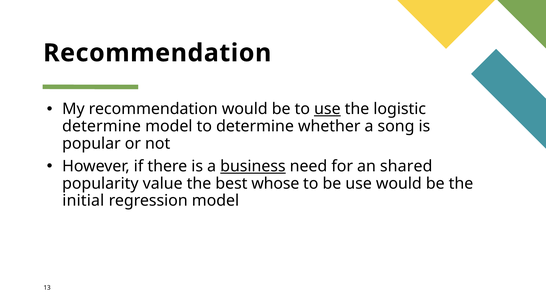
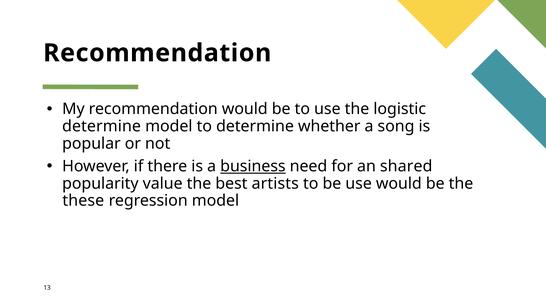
use at (327, 109) underline: present -> none
whose: whose -> artists
initial: initial -> these
